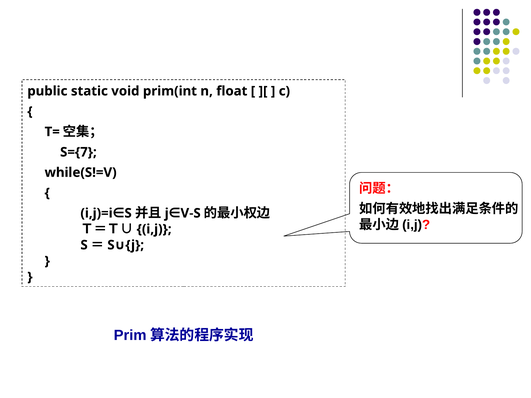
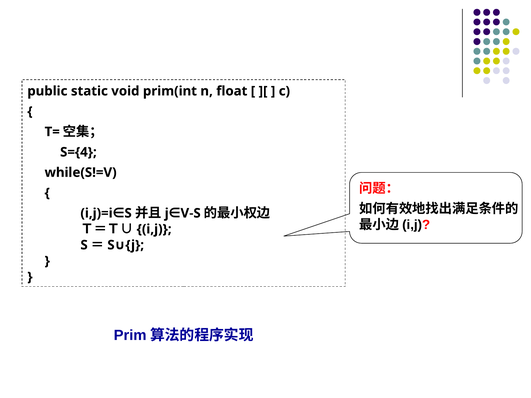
S={7: S={7 -> S={4
